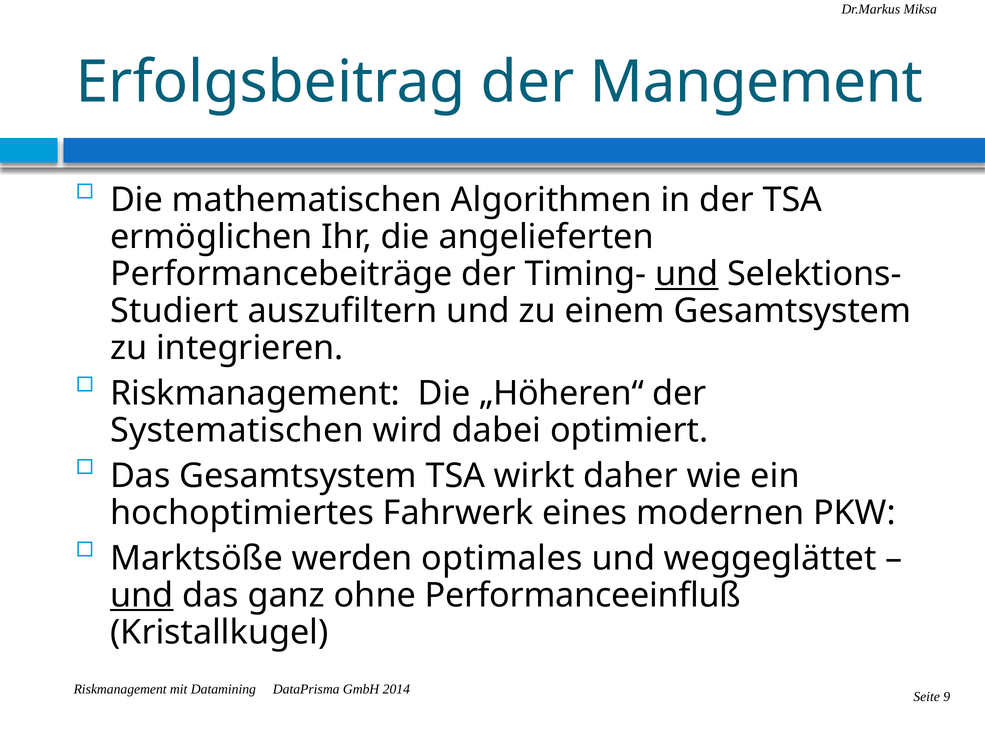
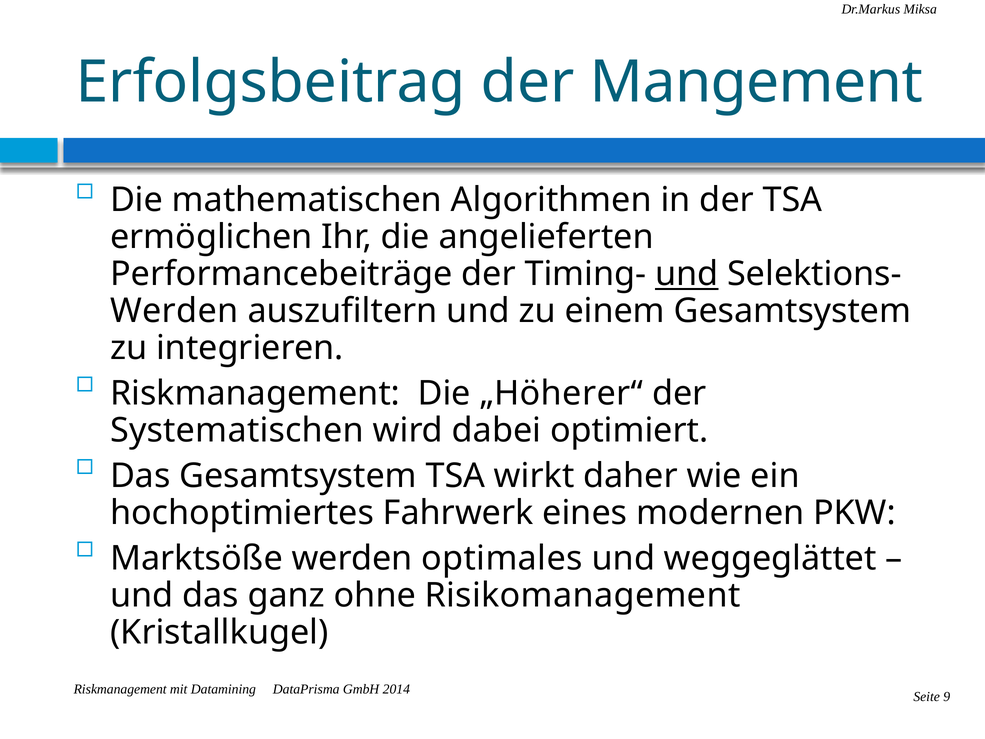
Studiert at (175, 311): Studiert -> Werden
„Höheren“: „Höheren“ -> „Höherer“
und at (142, 595) underline: present -> none
Performanceeinfluß: Performanceeinfluß -> Risikomanagement
